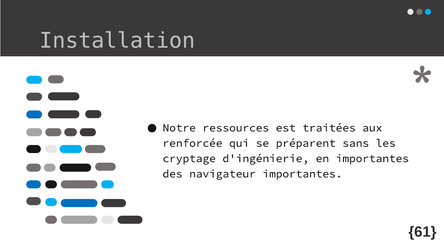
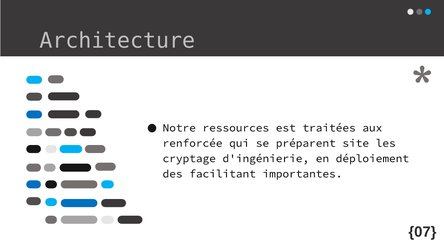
Installation: Installation -> Architecture
sans: sans -> site
en importantes: importantes -> déploiement
navigateur: navigateur -> facilitant
61: 61 -> 07
